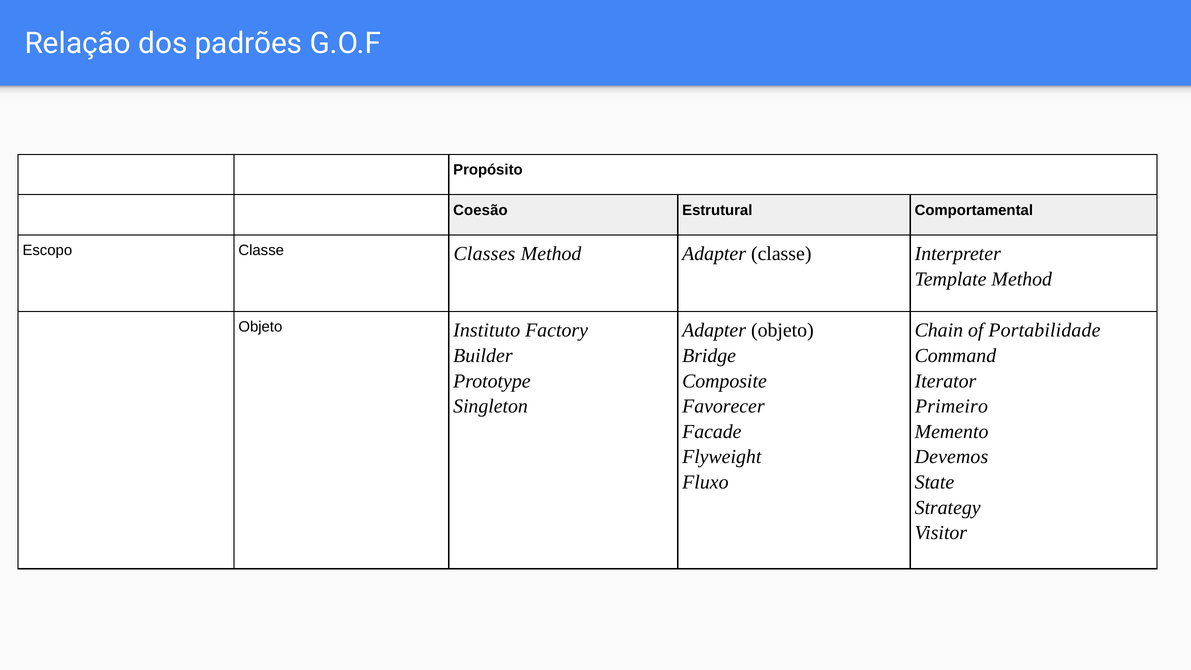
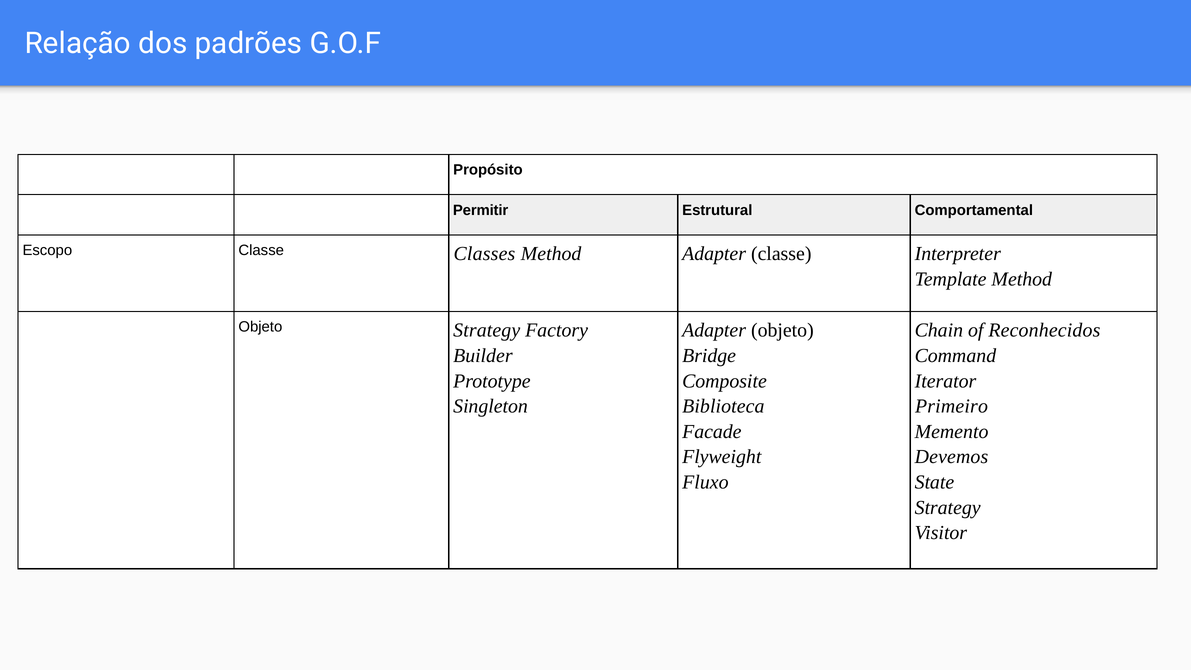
Coesão: Coesão -> Permitir
Objeto Instituto: Instituto -> Strategy
Portabilidade: Portabilidade -> Reconhecidos
Favorecer: Favorecer -> Biblioteca
